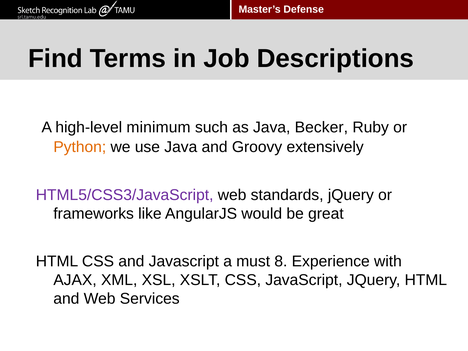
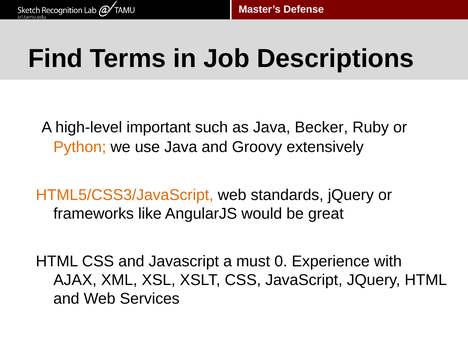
minimum: minimum -> important
HTML5/CSS3/JavaScript colour: purple -> orange
8: 8 -> 0
